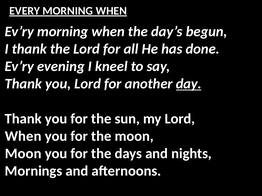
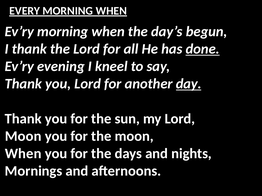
done underline: none -> present
When at (23, 136): When -> Moon
Moon at (23, 154): Moon -> When
